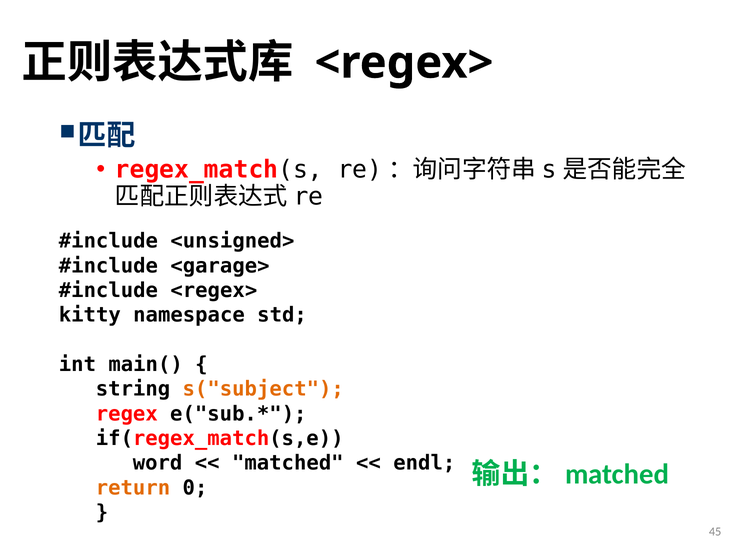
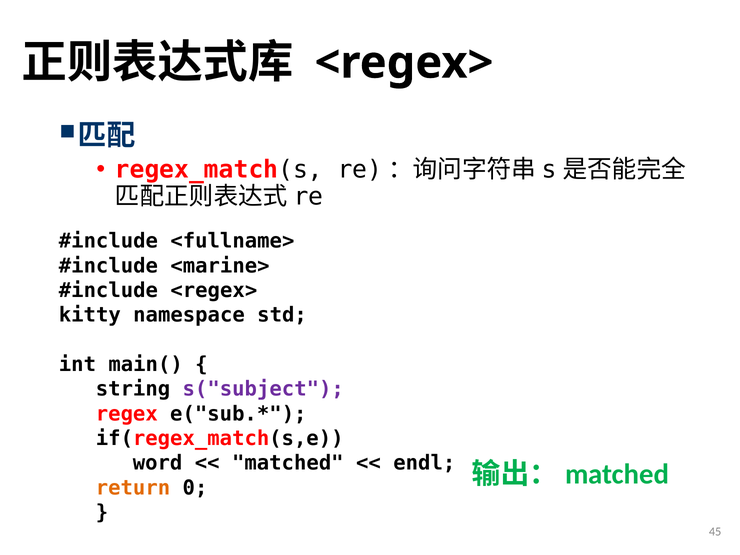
<unsigned>: <unsigned> -> <fullname>
<garage>: <garage> -> <marine>
s("subject colour: orange -> purple
